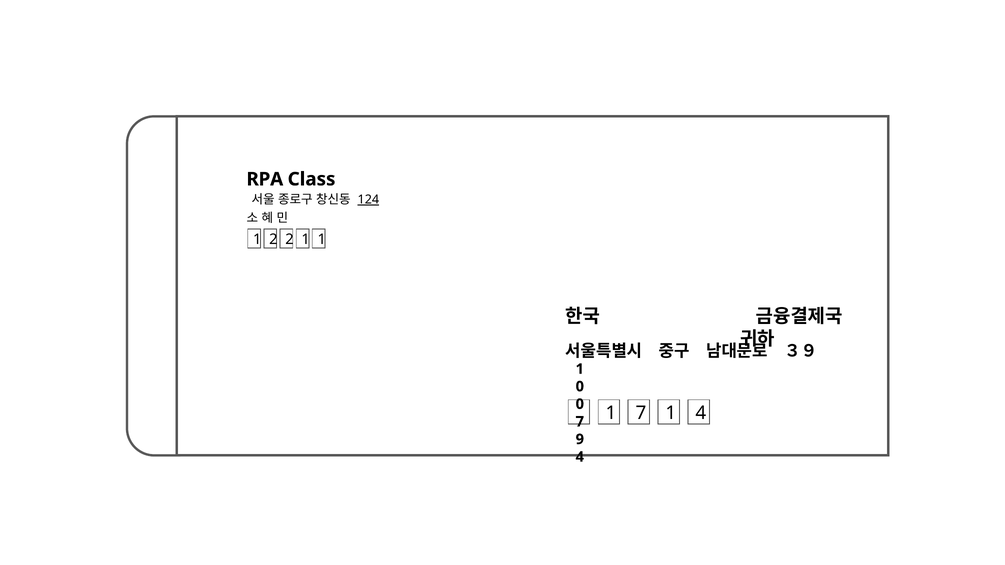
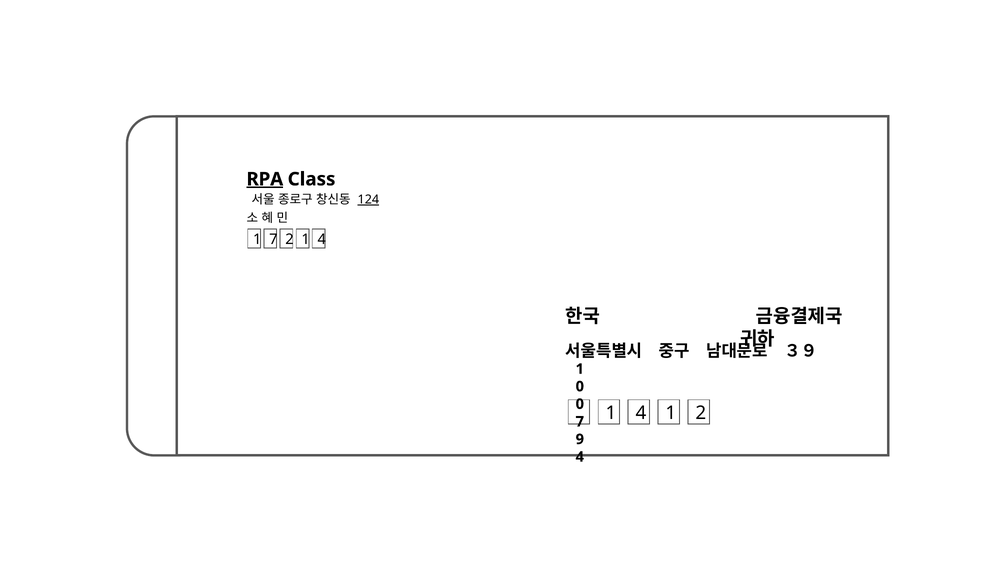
RPA underline: none -> present
1 2: 2 -> 7
2 1 1: 1 -> 4
7 at (641, 413): 7 -> 4
1 4: 4 -> 2
